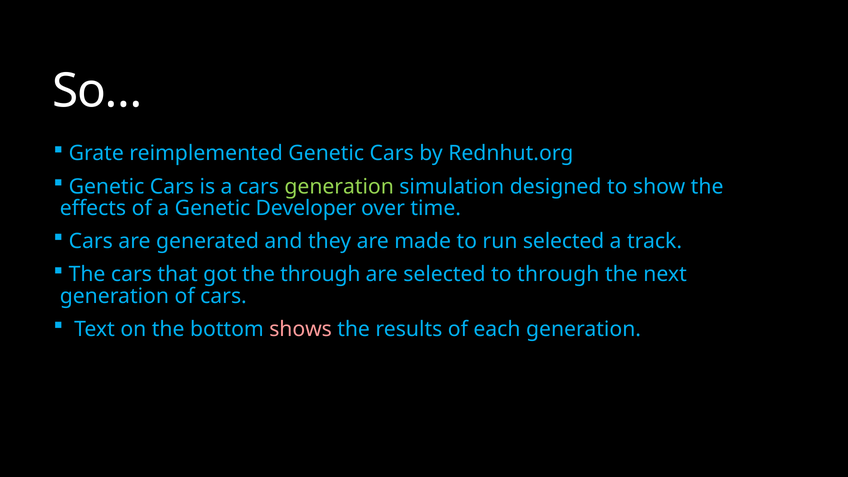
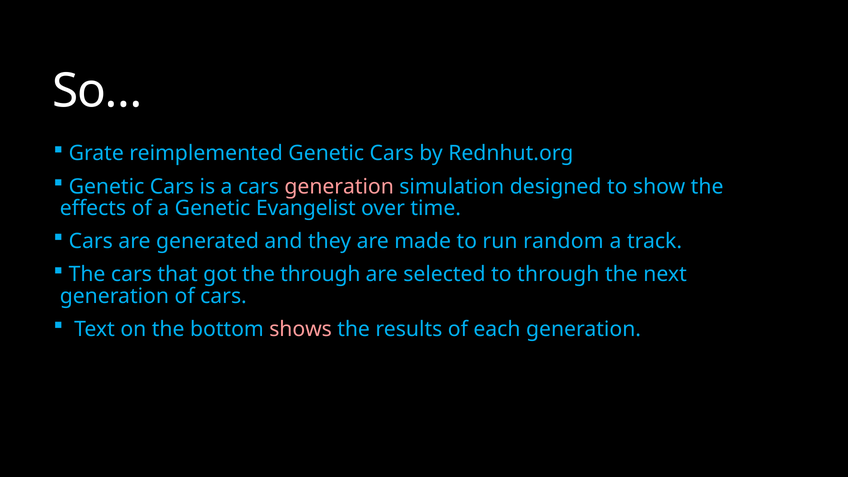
generation at (339, 187) colour: light green -> pink
Developer: Developer -> Evangelist
run selected: selected -> random
